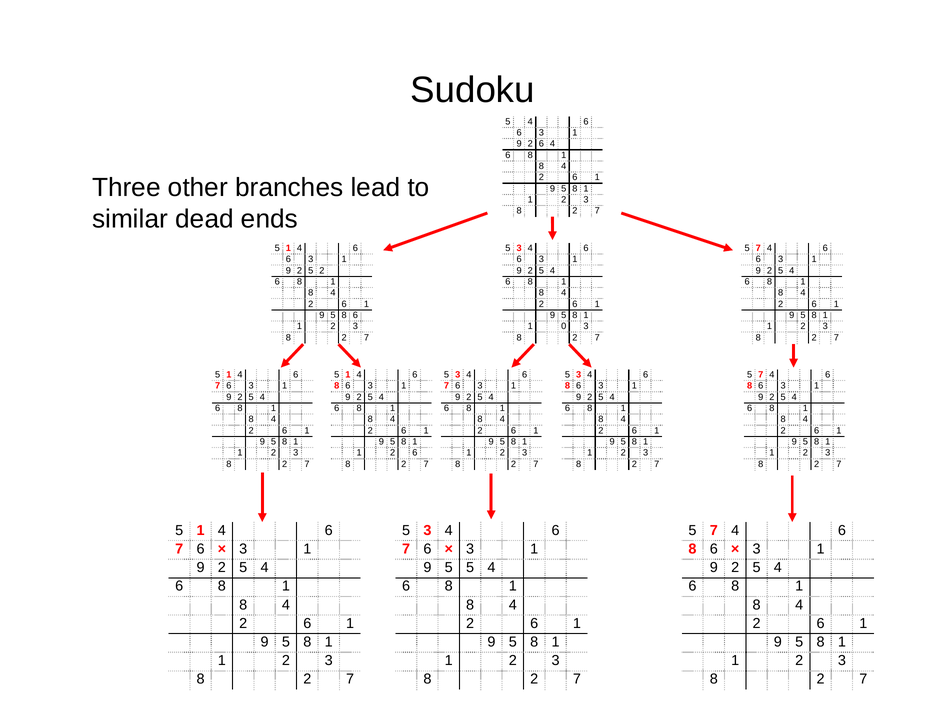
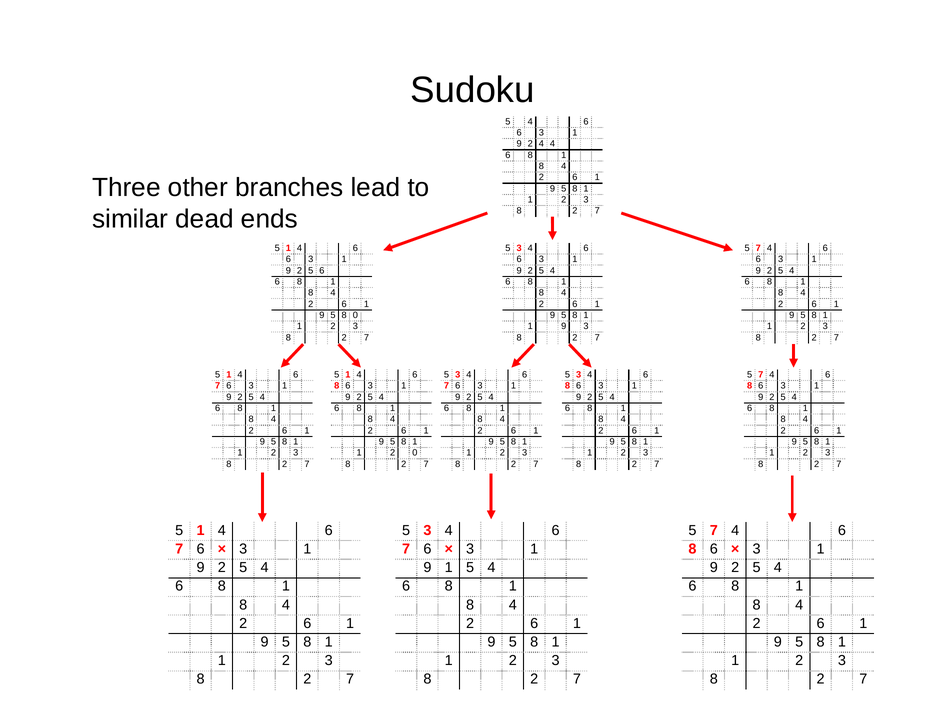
9 2 6: 6 -> 4
5 2: 2 -> 6
5 8 6: 6 -> 0
0 at (564, 326): 0 -> 9
1 2 6: 6 -> 0
5 at (449, 567): 5 -> 1
